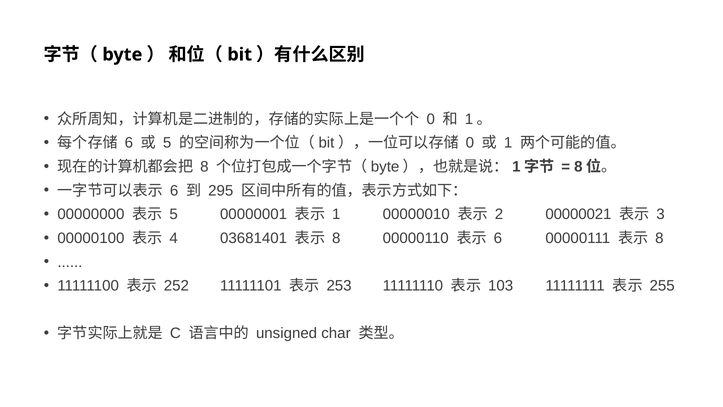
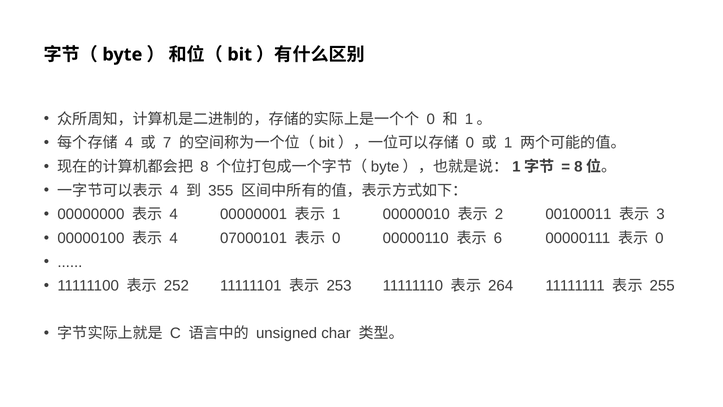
6 at (129, 143): 6 -> 4
5 at (167, 143): 5 -> 7
6 at (174, 190): 6 -> 4
295: 295 -> 355
5 at (174, 214): 5 -> 4
00000021: 00000021 -> 00100011
03681401: 03681401 -> 07000101
8 at (336, 238): 8 -> 0
8 at (659, 238): 8 -> 0
103: 103 -> 264
